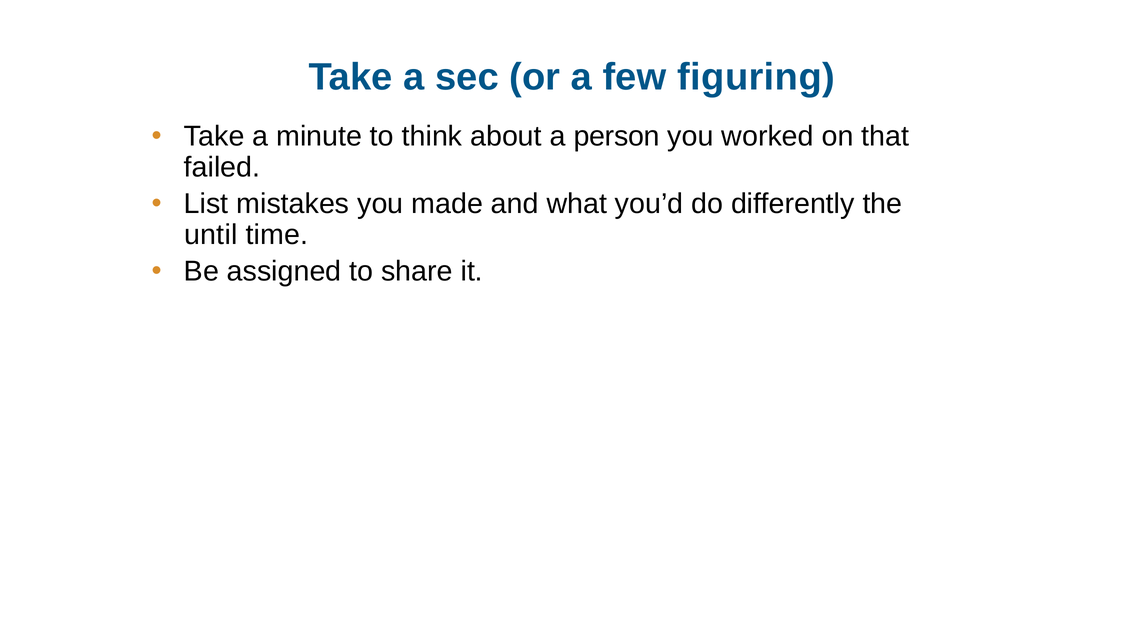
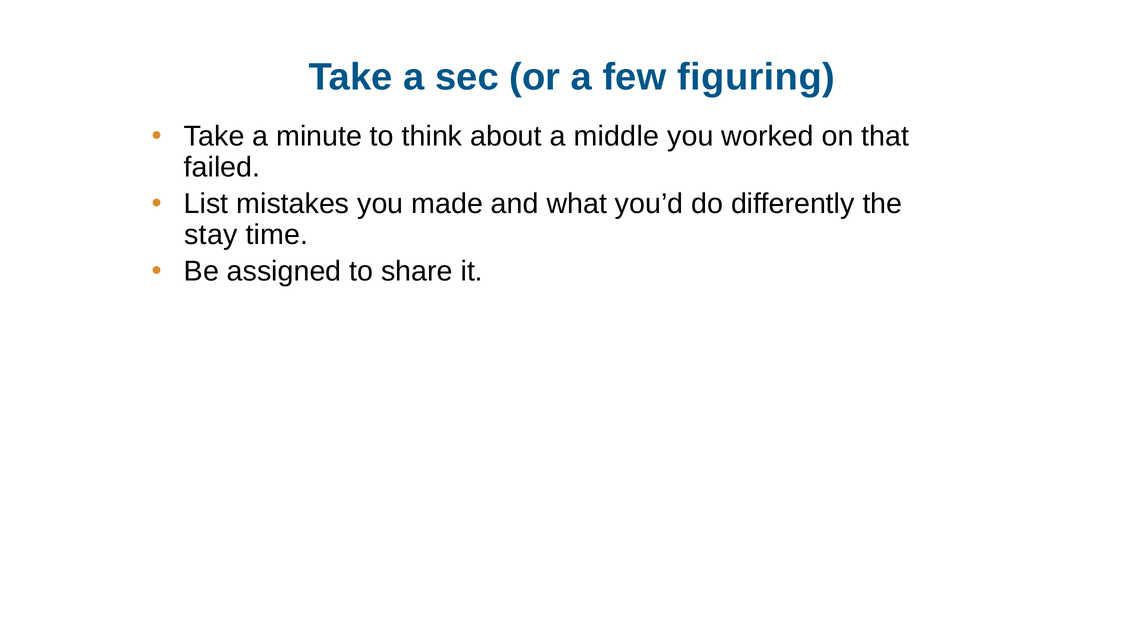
person: person -> middle
until: until -> stay
